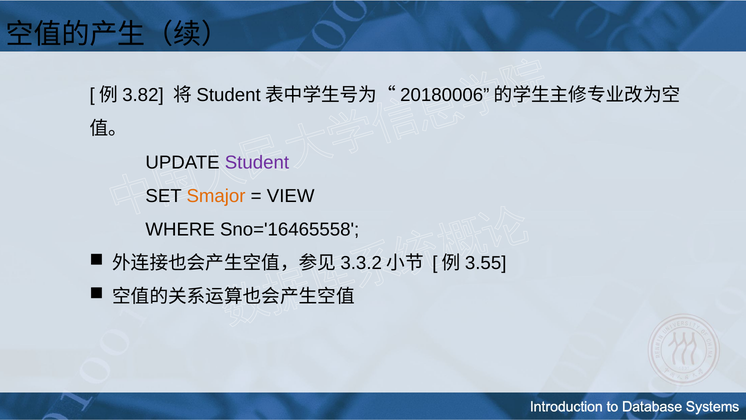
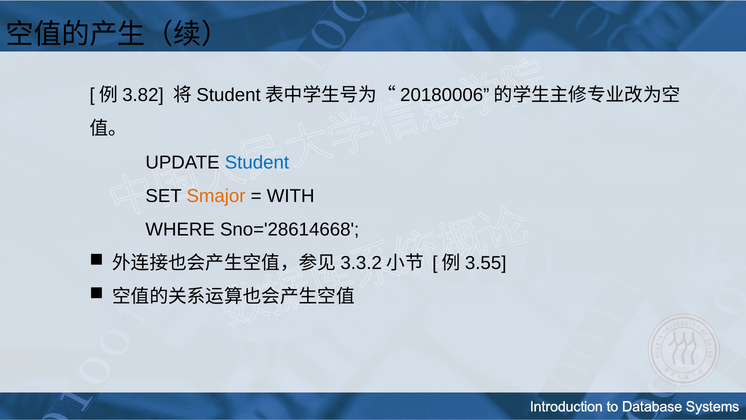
Student colour: purple -> blue
VIEW: VIEW -> WITH
Sno='16465558: Sno='16465558 -> Sno='28614668
